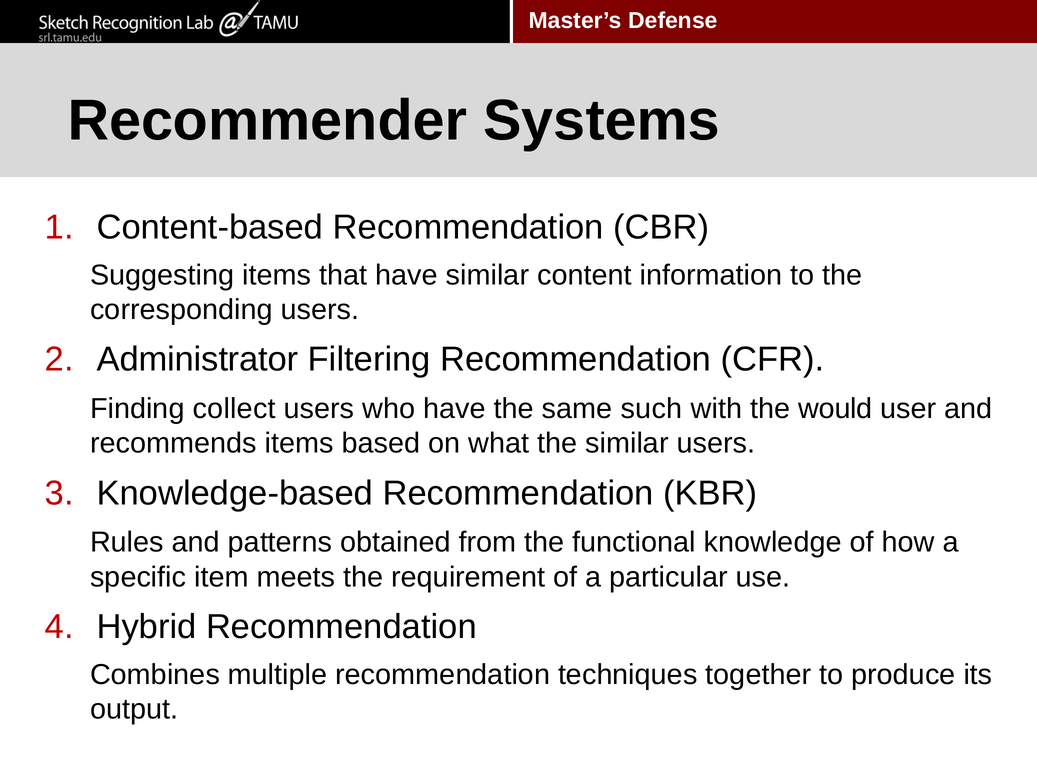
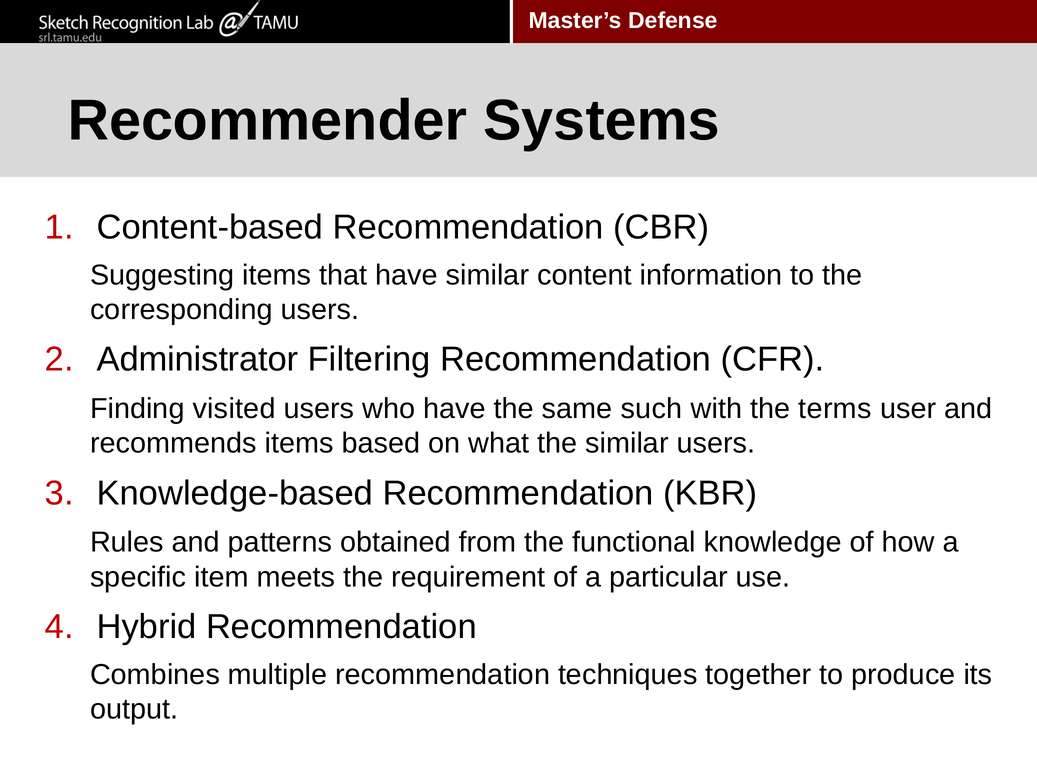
collect: collect -> visited
would: would -> terms
